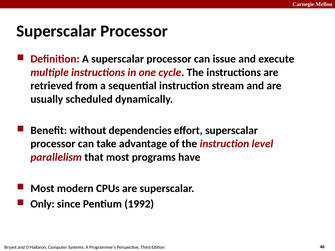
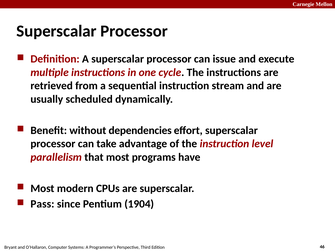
Only: Only -> Pass
1992: 1992 -> 1904
